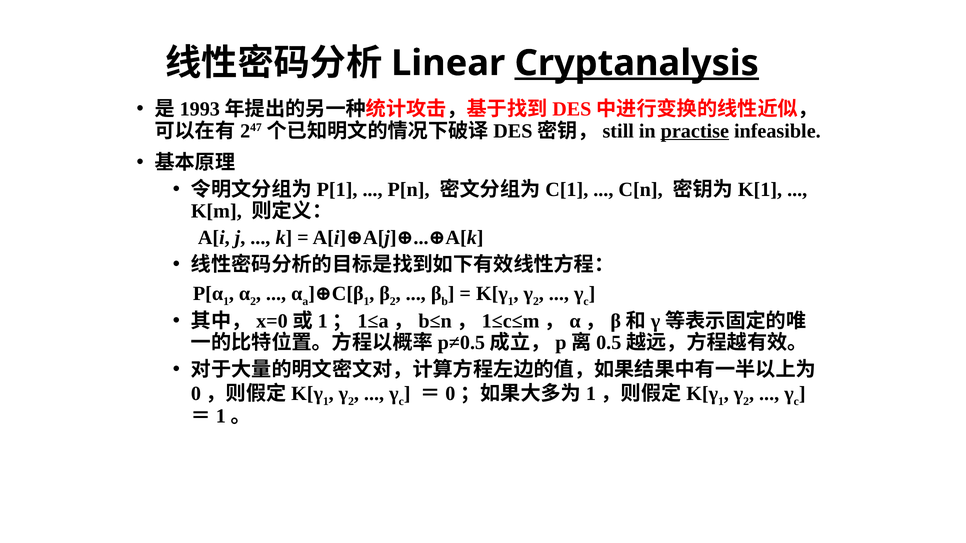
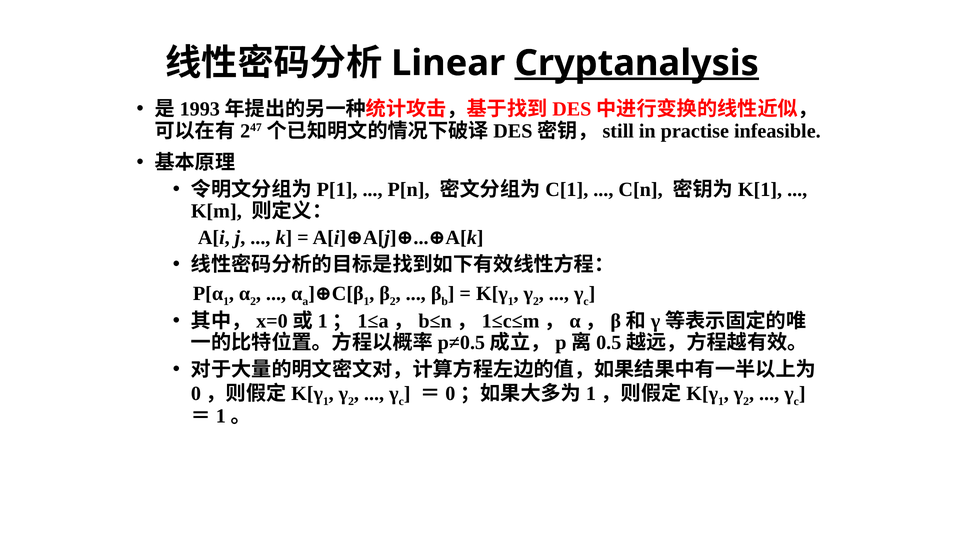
practise underline: present -> none
